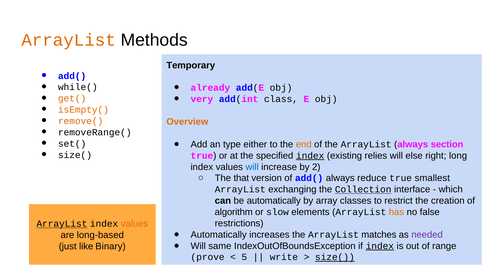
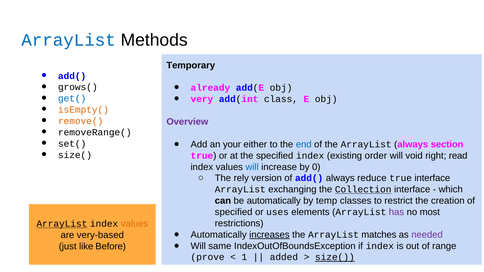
ArrayList at (69, 40) colour: orange -> blue
while(: while( -> grows(
get( colour: orange -> blue
Overview colour: orange -> purple
type: type -> your
end colour: orange -> blue
index at (310, 156) underline: present -> none
relies: relies -> order
else: else -> void
long: long -> read
2: 2 -> 0
that: that -> rely
true smallest: smallest -> interface
array: array -> temp
algorithm at (234, 212): algorithm -> specified
slow: slow -> uses
has colour: orange -> purple
false: false -> most
increases underline: none -> present
long-based: long-based -> very-based
index at (380, 246) underline: present -> none
Binary: Binary -> Before
5: 5 -> 1
write: write -> added
